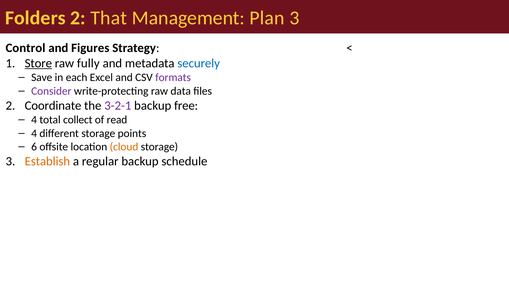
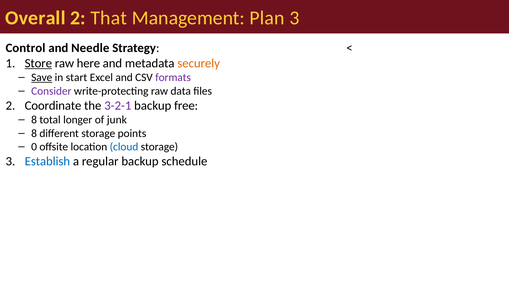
Folders: Folders -> Overall
Figures: Figures -> Needle
fully: fully -> here
securely colour: blue -> orange
Save underline: none -> present
each: each -> start
4 at (34, 120): 4 -> 8
collect: collect -> longer
read: read -> junk
4 at (34, 134): 4 -> 8
6: 6 -> 0
cloud colour: orange -> blue
Establish colour: orange -> blue
